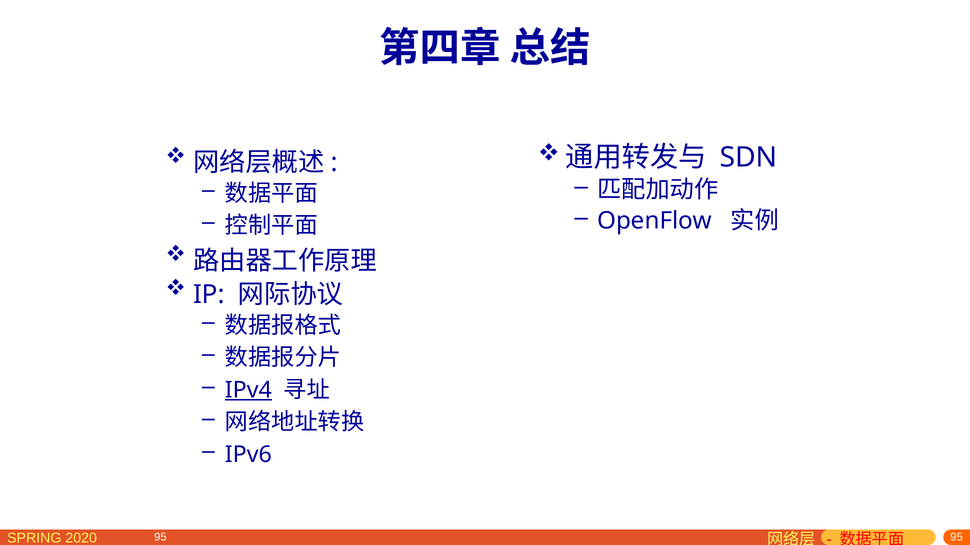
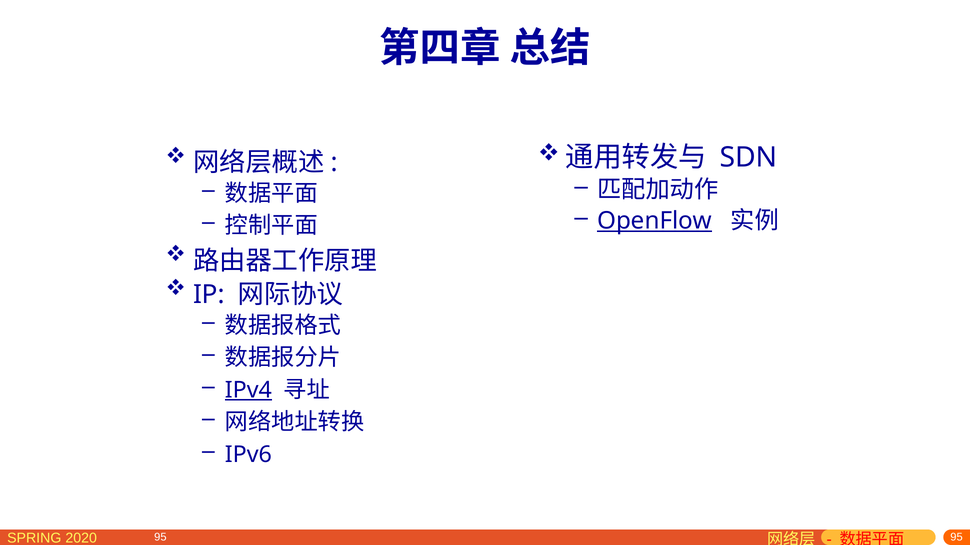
OpenFlow underline: none -> present
